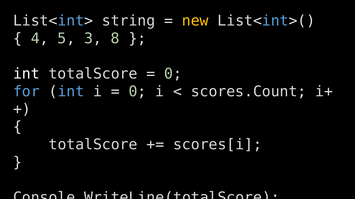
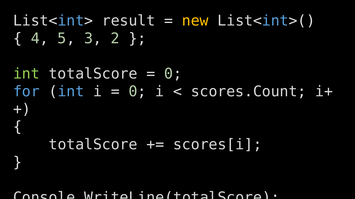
string: string -> result
8: 8 -> 2
int at (26, 74) colour: white -> light green
